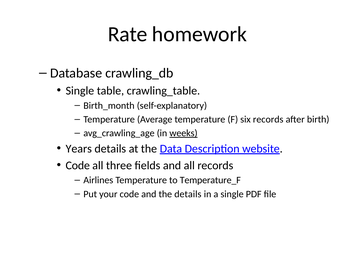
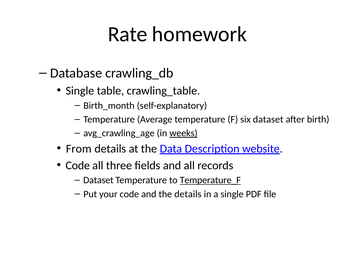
six records: records -> dataset
Years: Years -> From
Airlines at (98, 180): Airlines -> Dataset
Temperature_F underline: none -> present
